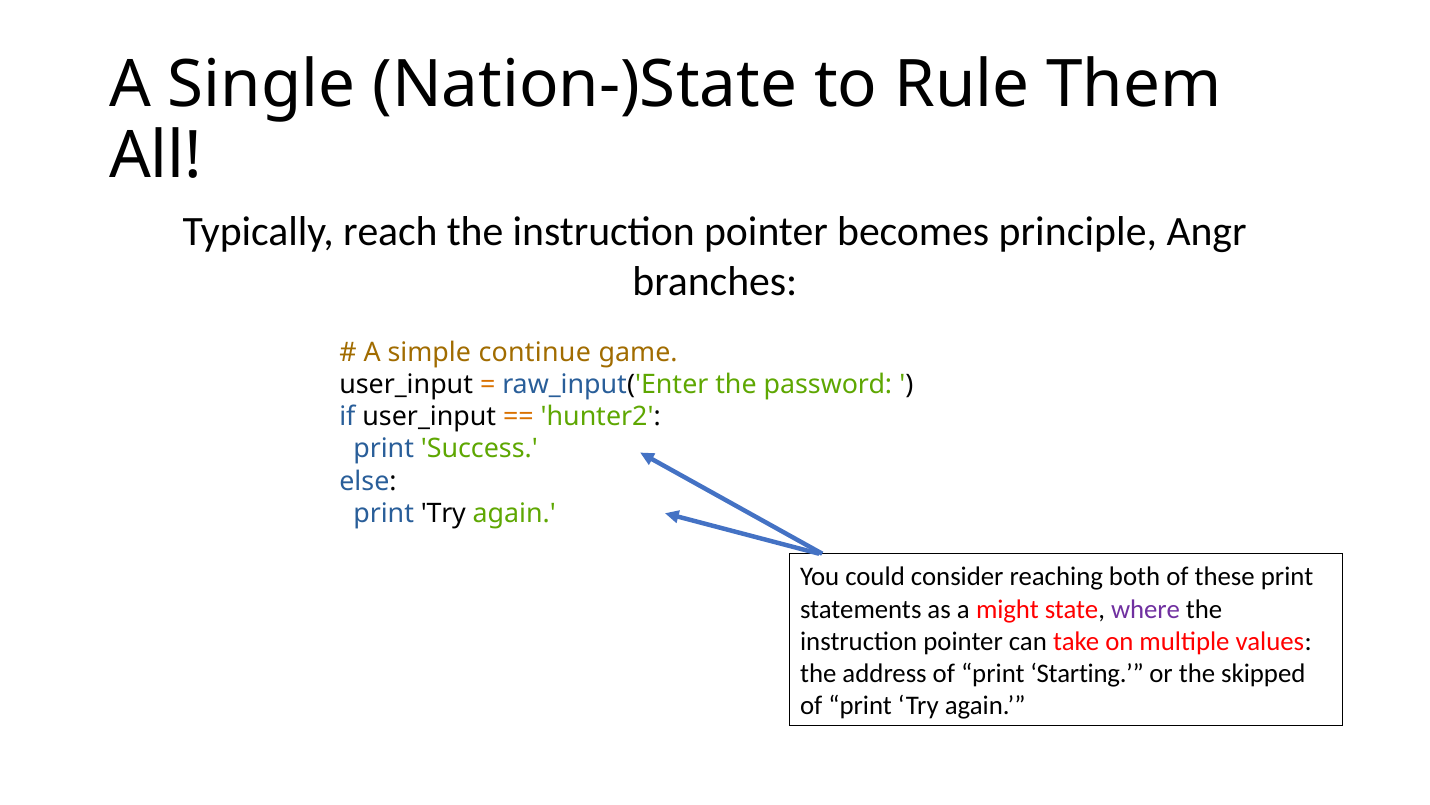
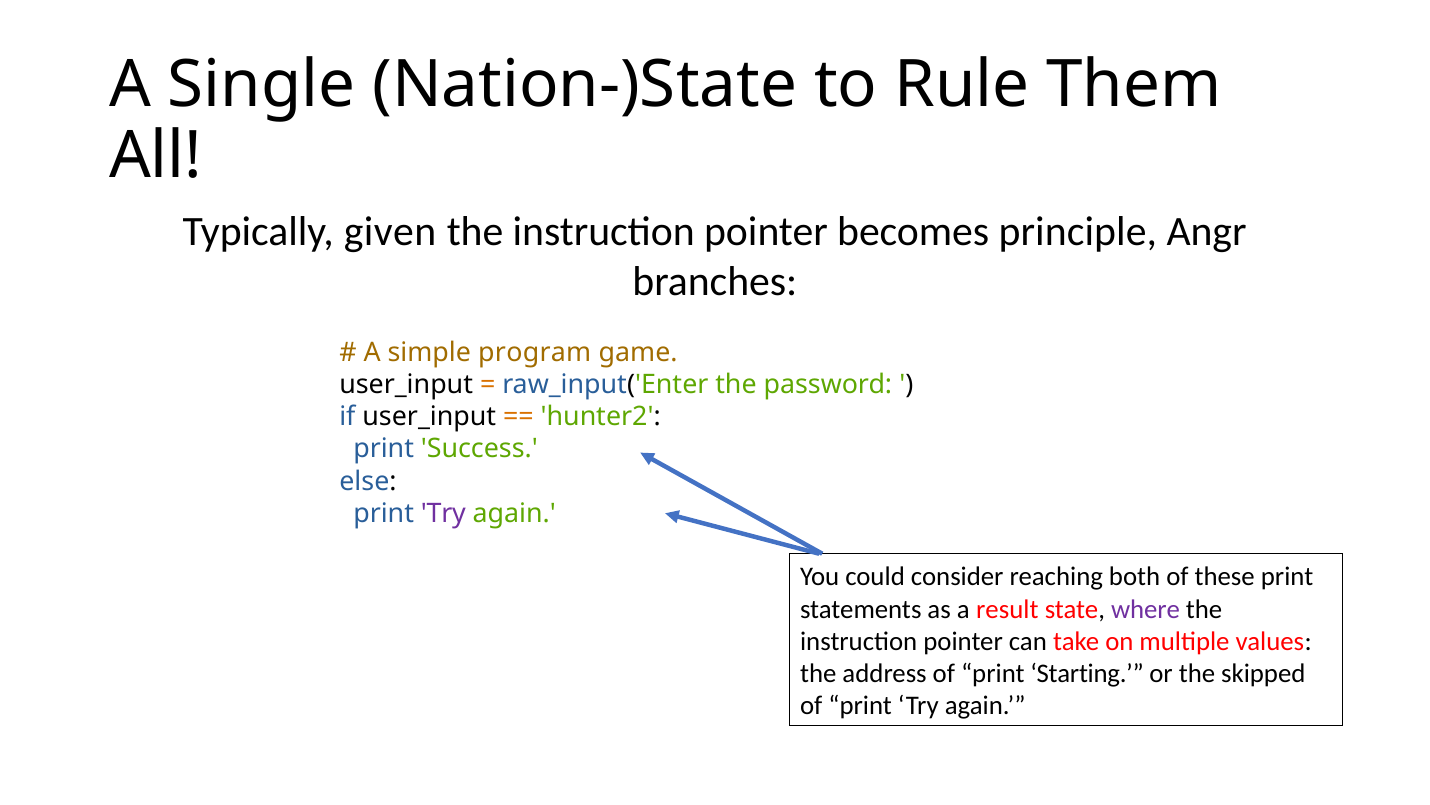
reach: reach -> given
continue: continue -> program
Try at (443, 513) colour: black -> purple
might: might -> result
